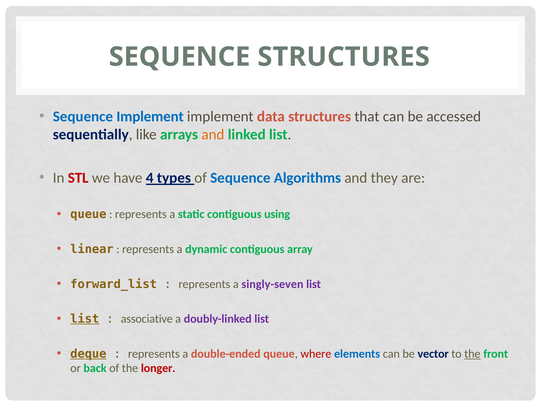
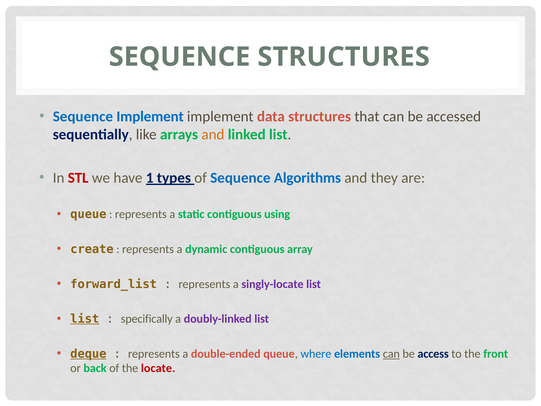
4: 4 -> 1
linear: linear -> create
singly-seven: singly-seven -> singly-locate
associative: associative -> specifically
where colour: red -> blue
can at (391, 354) underline: none -> present
vector: vector -> access
the at (472, 354) underline: present -> none
longer: longer -> locate
